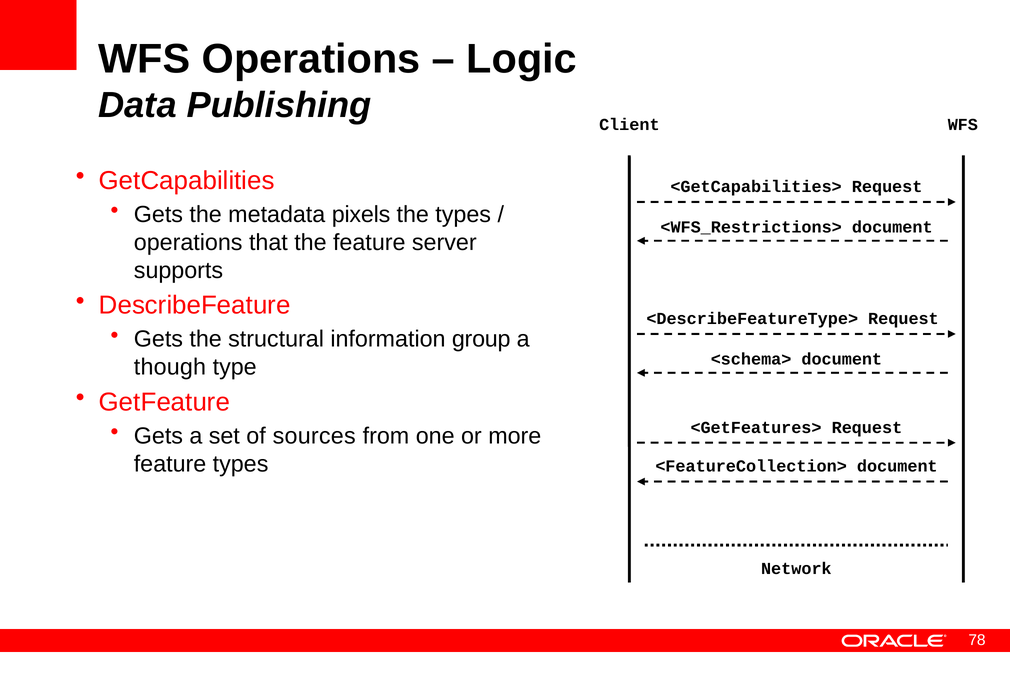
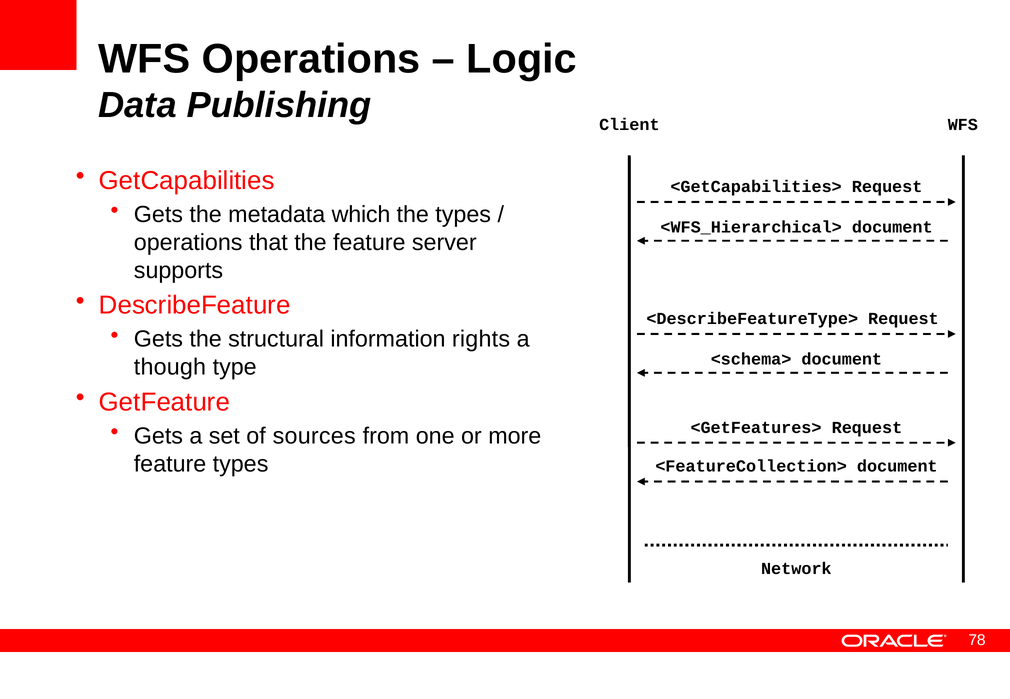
pixels: pixels -> which
<WFS_Restrictions>: <WFS_Restrictions> -> <WFS_Hierarchical>
group: group -> rights
